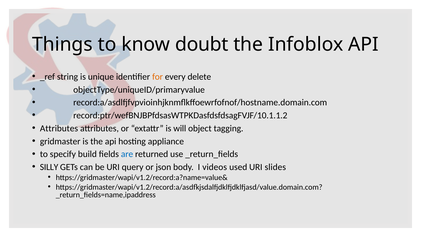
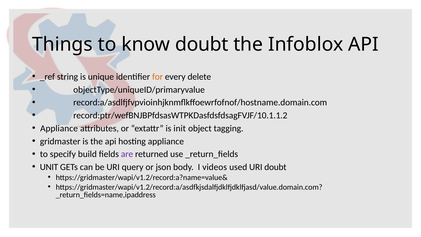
Attributes at (59, 128): Attributes -> Appliance
will: will -> init
are colour: blue -> purple
SILLY: SILLY -> UNIT
URI slides: slides -> doubt
